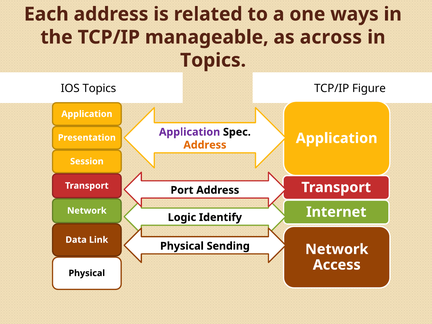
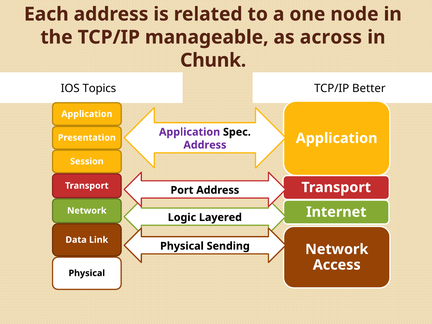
ways: ways -> node
Topics at (213, 60): Topics -> Chunk
Figure: Figure -> Better
Address at (205, 145) colour: orange -> purple
Identify: Identify -> Layered
